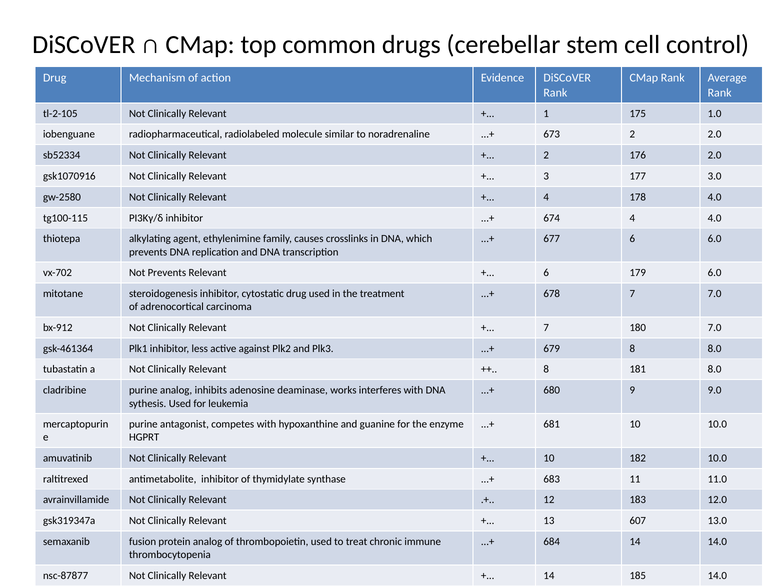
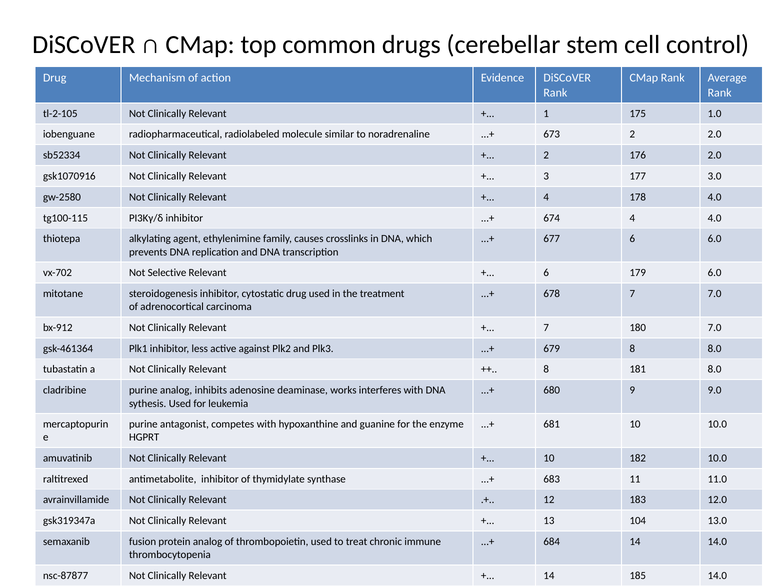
Not Prevents: Prevents -> Selective
607: 607 -> 104
